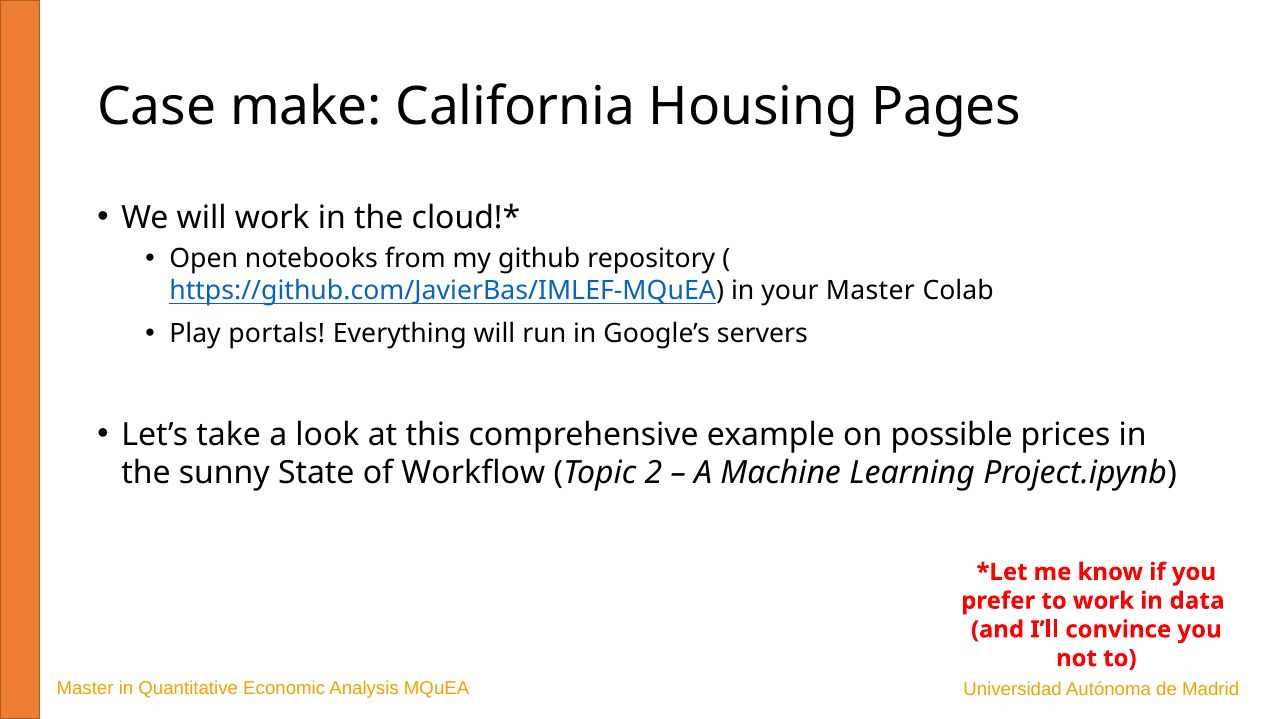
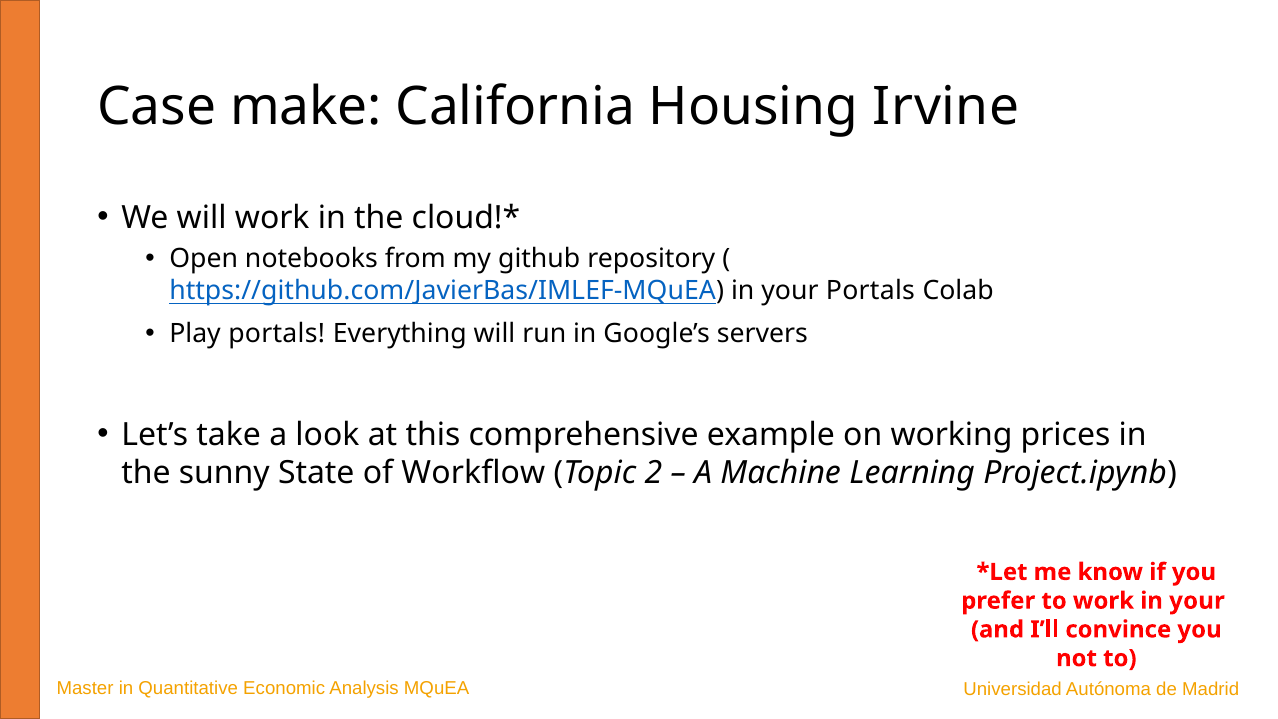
Pages: Pages -> Irvine
your Master: Master -> Portals
possible: possible -> working
work in data: data -> your
